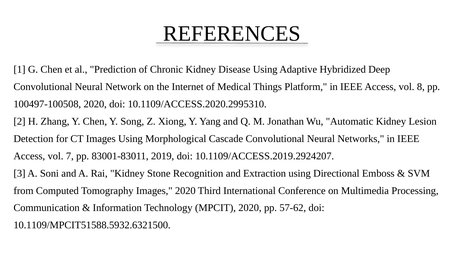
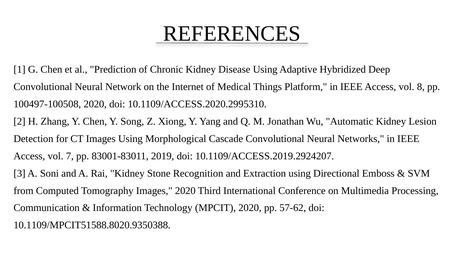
10.1109/MPCIT51588.5932.6321500: 10.1109/MPCIT51588.5932.6321500 -> 10.1109/MPCIT51588.8020.9350388
